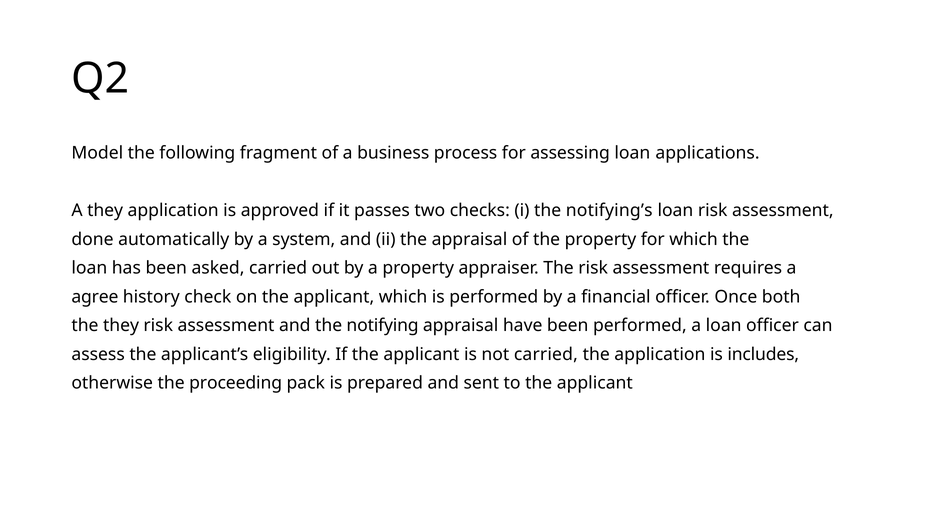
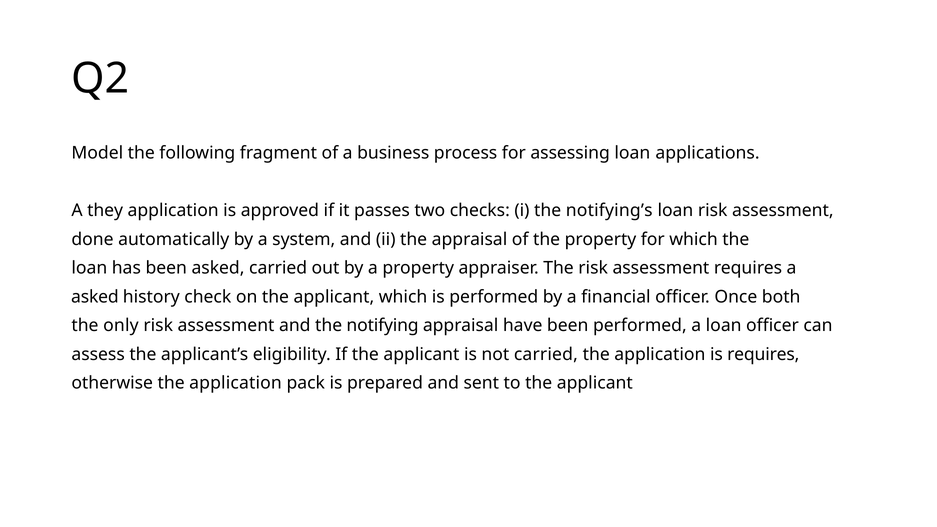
agree at (95, 297): agree -> asked
the they: they -> only
is includes: includes -> requires
otherwise the proceeding: proceeding -> application
